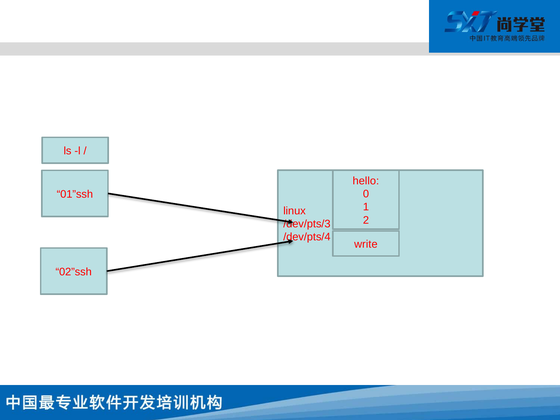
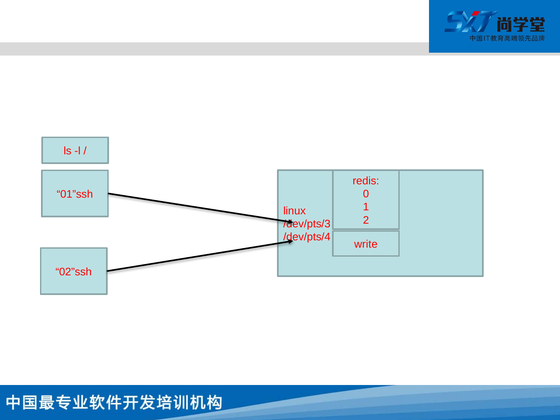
hello: hello -> redis
